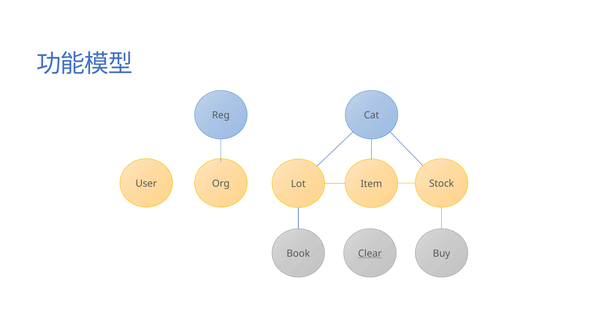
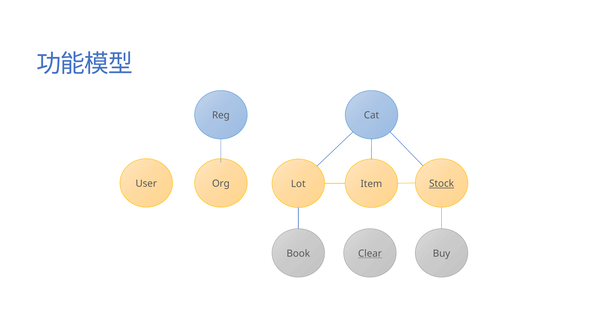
Stock underline: none -> present
